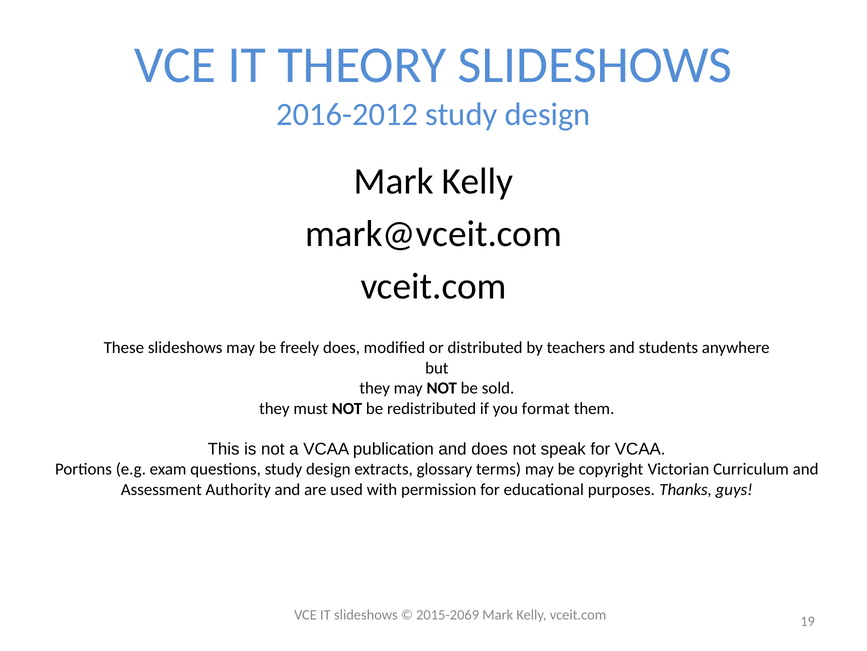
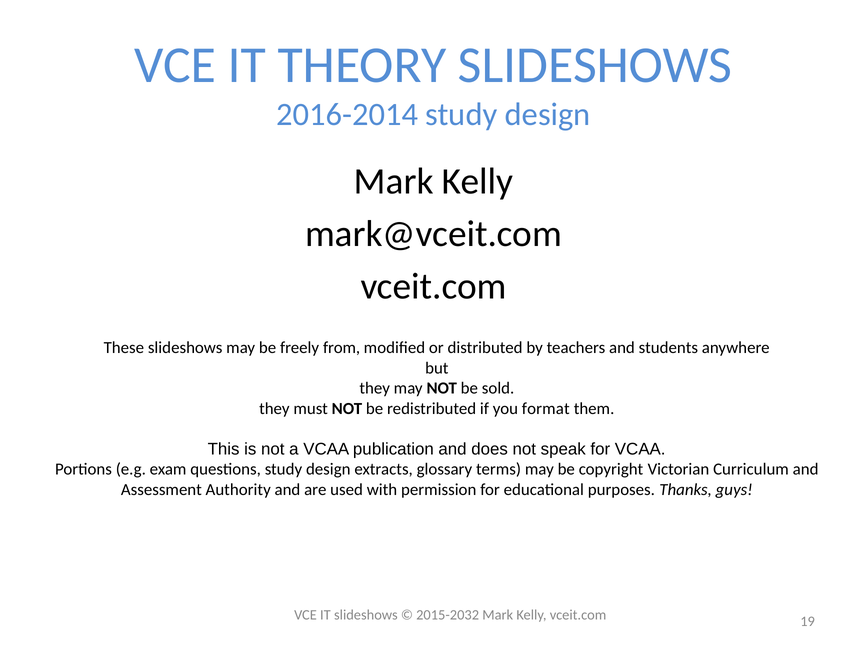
2016-2012: 2016-2012 -> 2016-2014
freely does: does -> from
2015-2069: 2015-2069 -> 2015-2032
